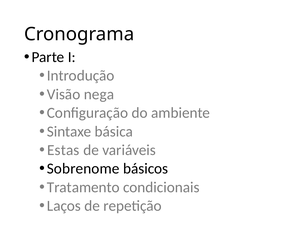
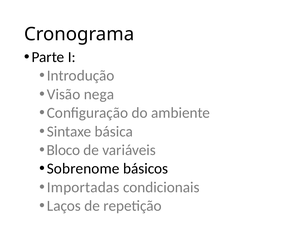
Estas: Estas -> Bloco
Tratamento: Tratamento -> Importadas
